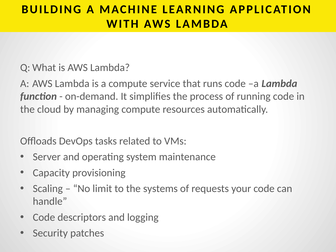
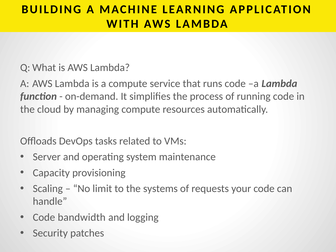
descriptors: descriptors -> bandwidth
